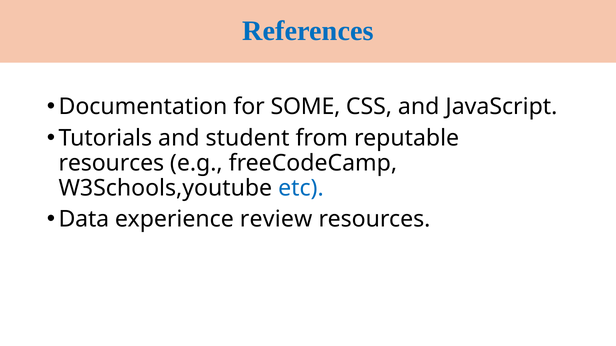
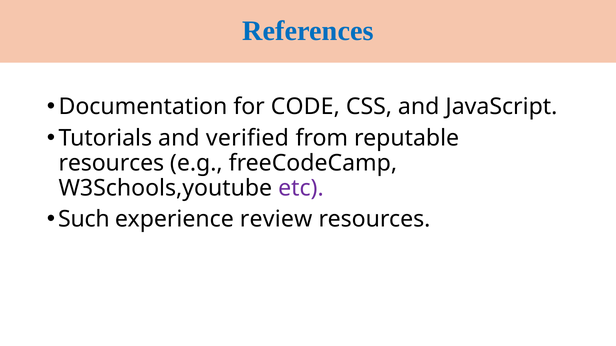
SOME: SOME -> CODE
student: student -> verified
etc colour: blue -> purple
Data: Data -> Such
